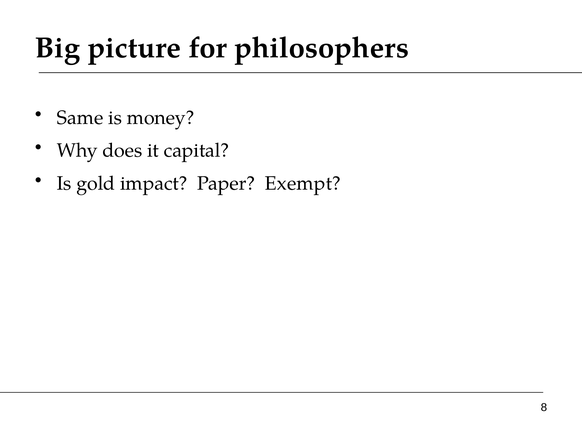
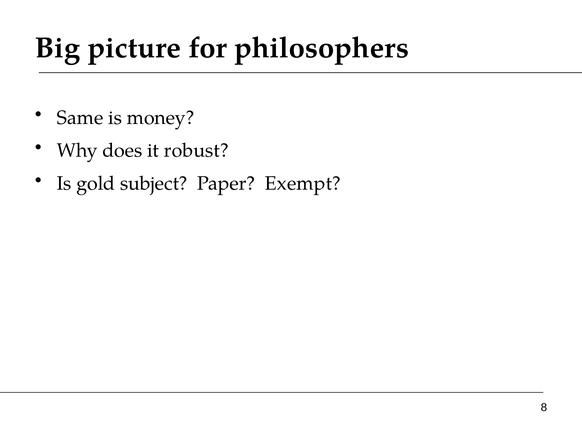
capital: capital -> robust
impact: impact -> subject
